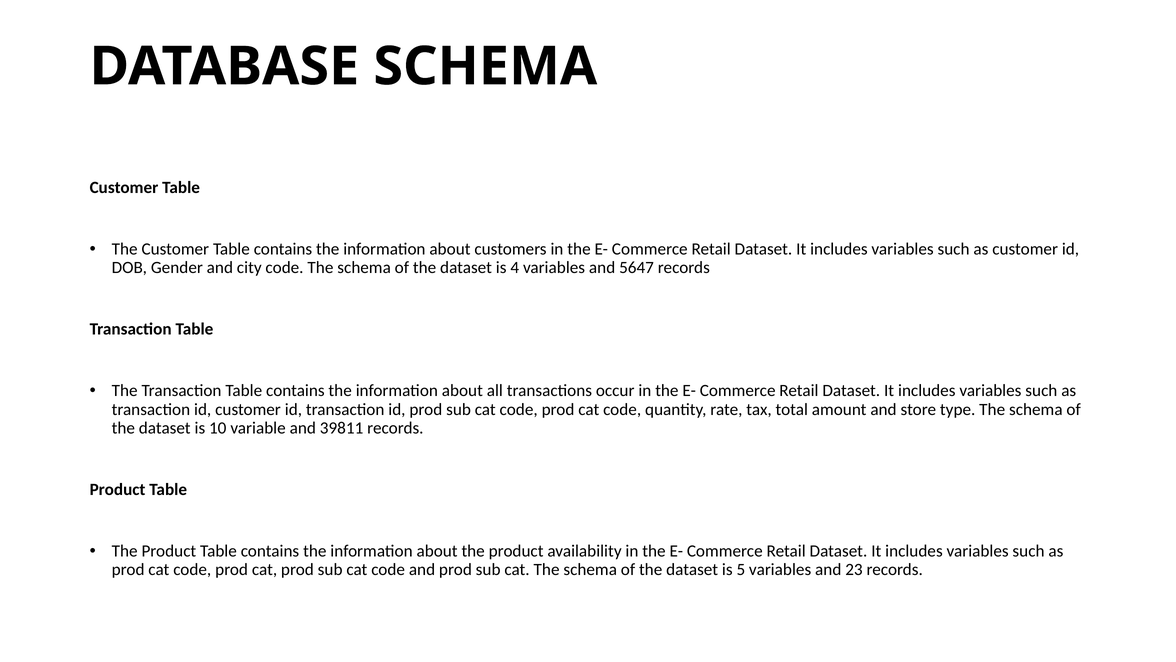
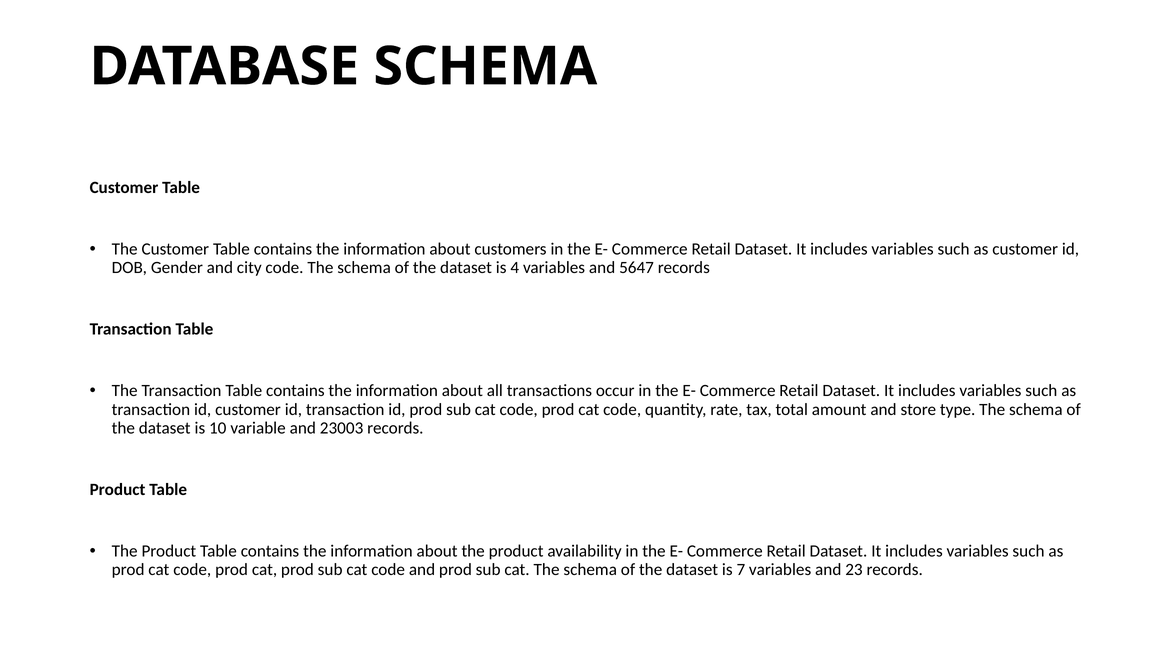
39811: 39811 -> 23003
5: 5 -> 7
